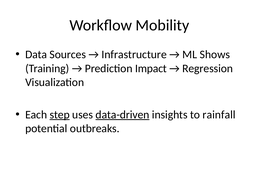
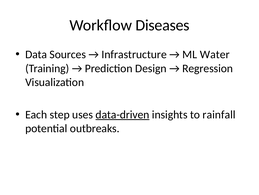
Mobility: Mobility -> Diseases
Shows: Shows -> Water
Impact: Impact -> Design
step underline: present -> none
